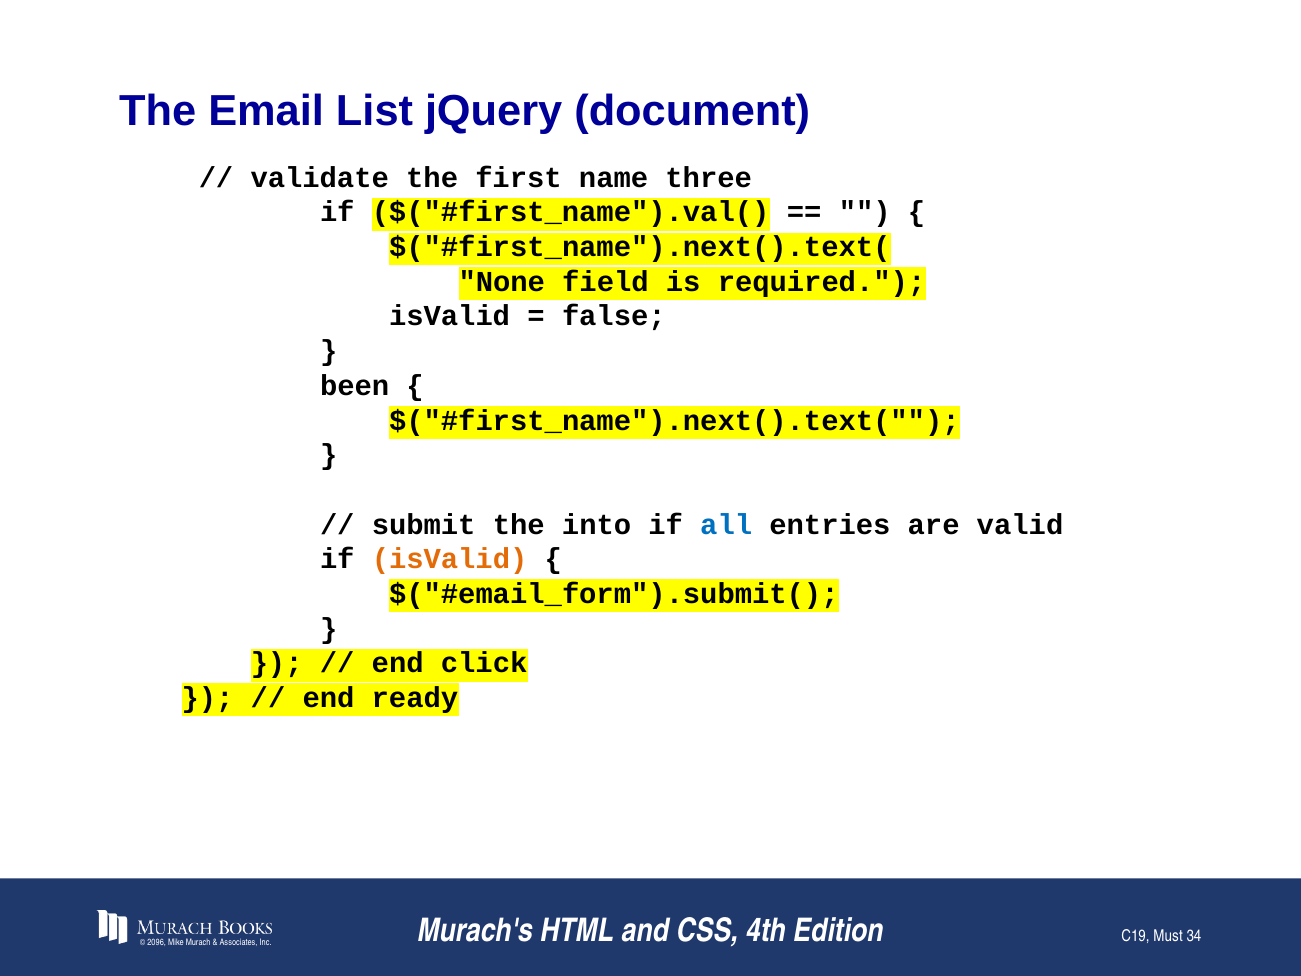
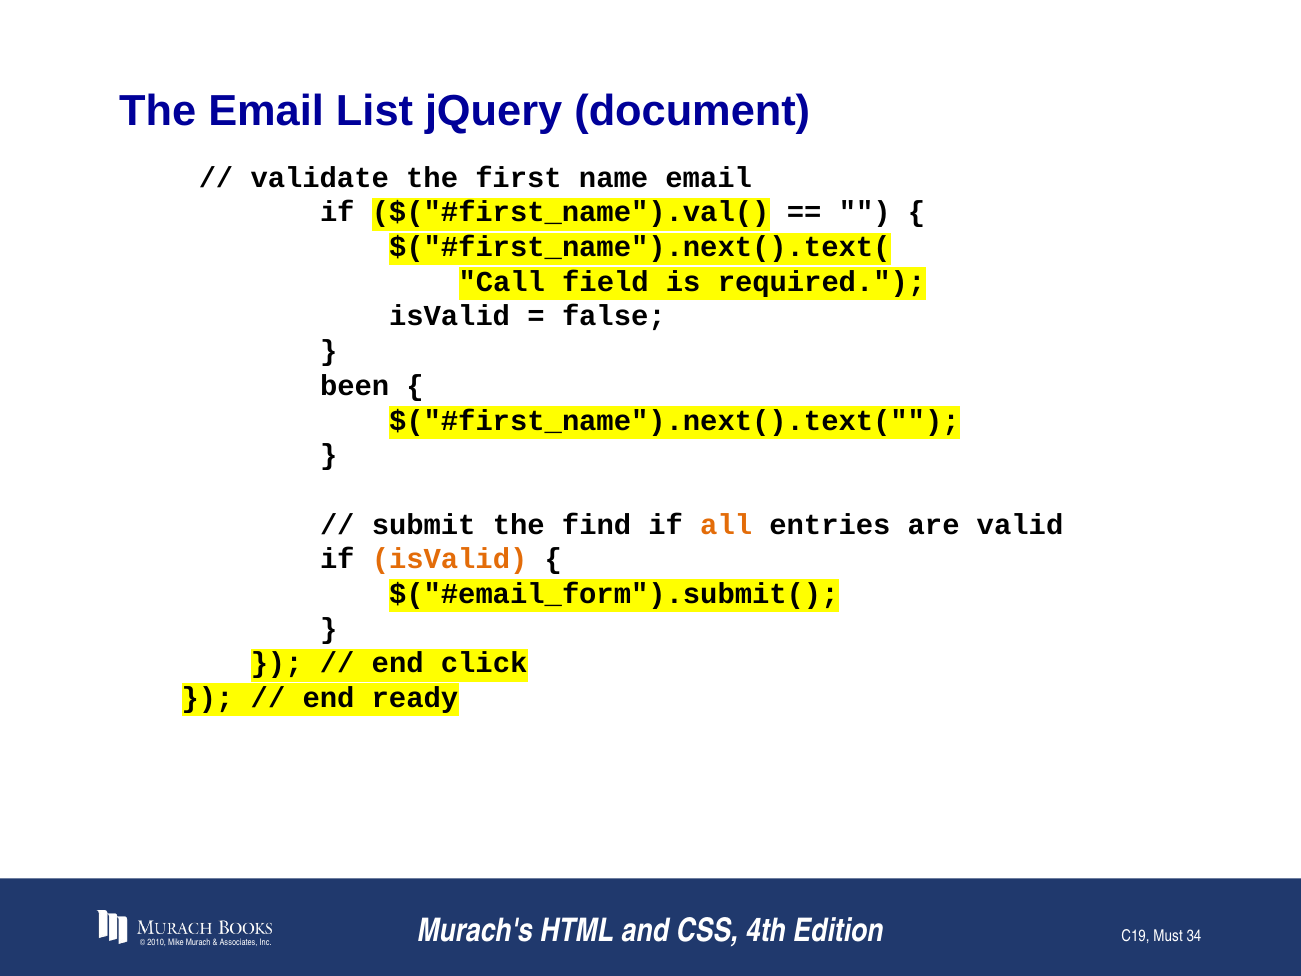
name three: three -> email
None: None -> Call
into: into -> find
all colour: blue -> orange
2096: 2096 -> 2010
